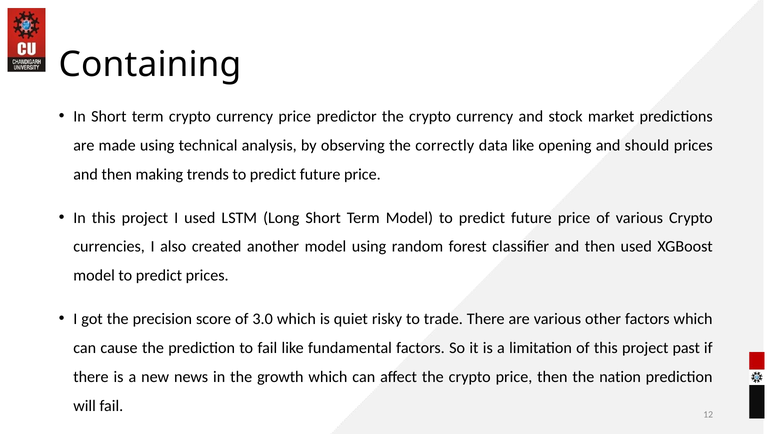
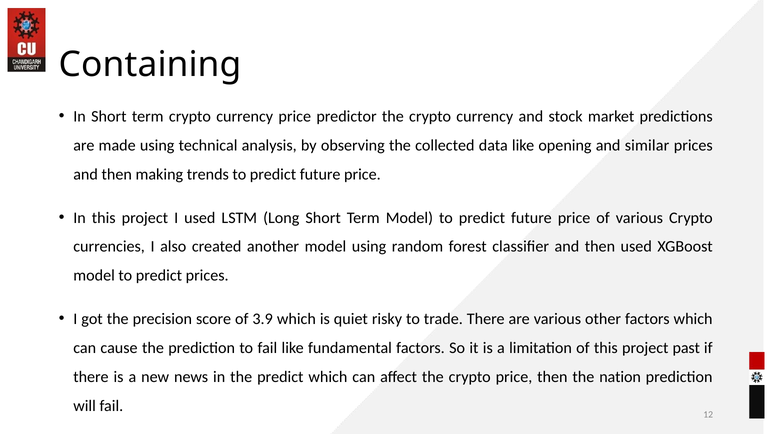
correctly: correctly -> collected
should: should -> similar
3.0: 3.0 -> 3.9
the growth: growth -> predict
